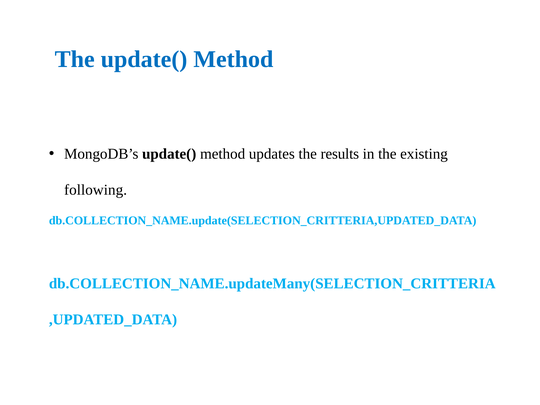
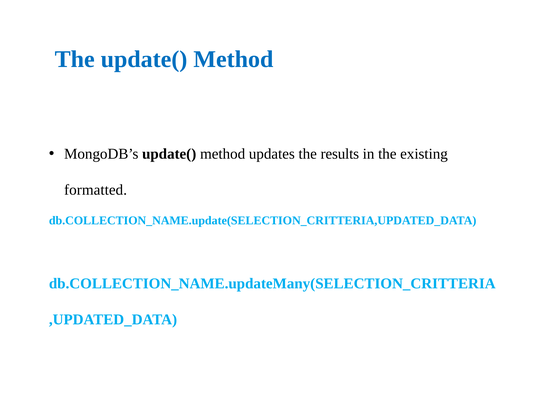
following: following -> formatted
